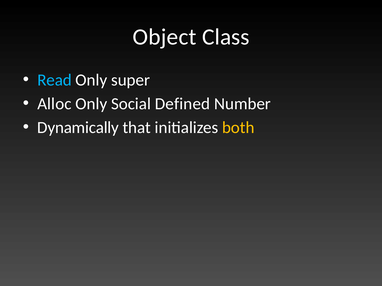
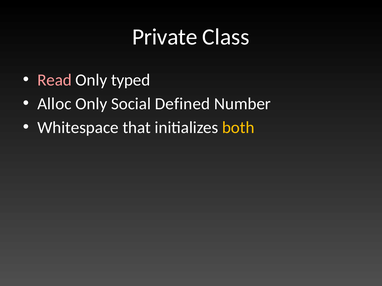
Object: Object -> Private
Read colour: light blue -> pink
super: super -> typed
Dynamically: Dynamically -> Whitespace
